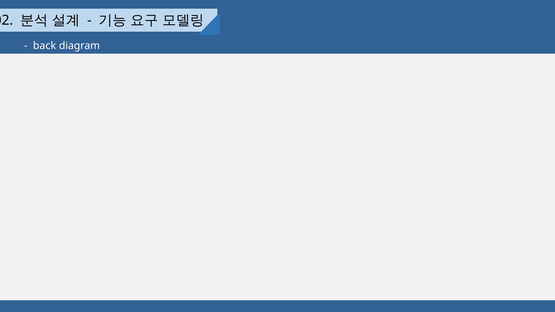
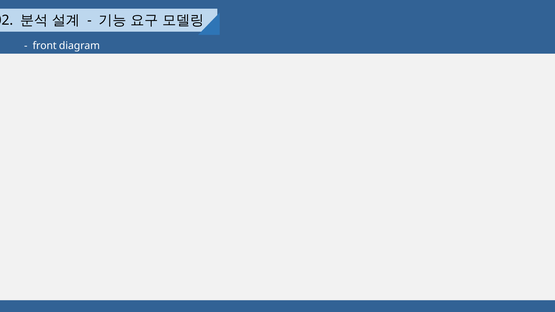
back: back -> front
